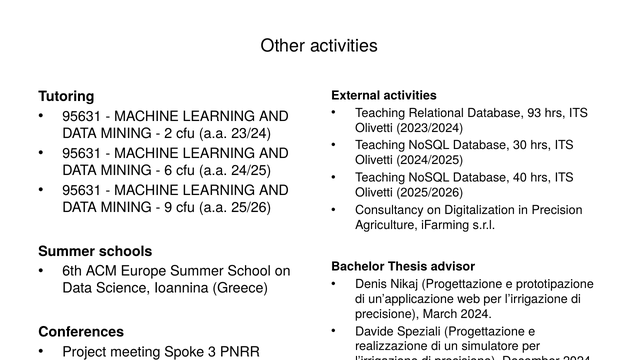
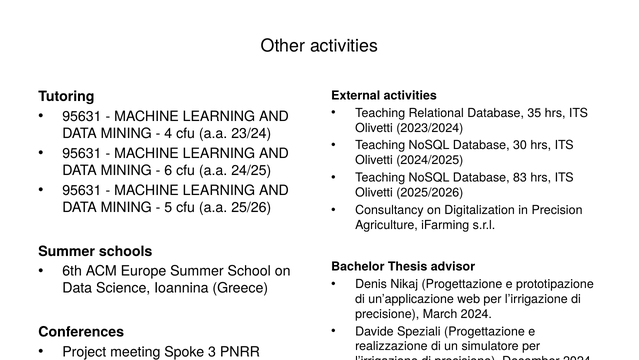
93: 93 -> 35
2: 2 -> 4
40: 40 -> 83
9: 9 -> 5
